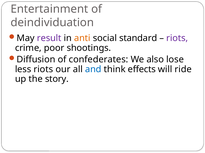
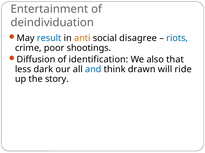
result colour: purple -> blue
standard: standard -> disagree
riots at (177, 38) colour: purple -> blue
confederates: confederates -> identification
lose: lose -> that
less riots: riots -> dark
effects: effects -> drawn
